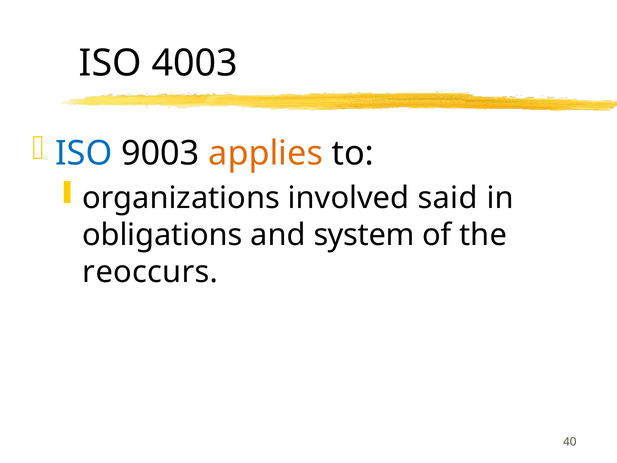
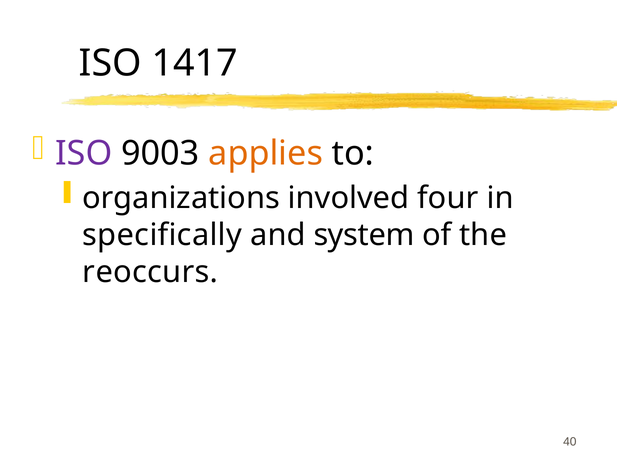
4003: 4003 -> 1417
ISO at (84, 153) colour: blue -> purple
said: said -> four
obligations: obligations -> specifically
